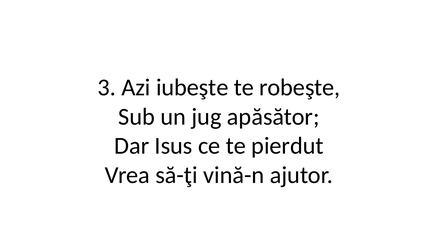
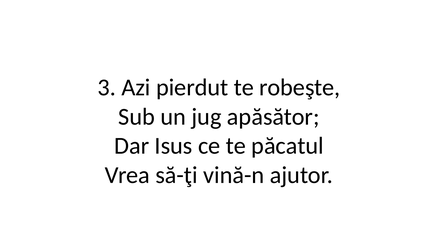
iubeşte: iubeşte -> pierdut
pierdut: pierdut -> păcatul
